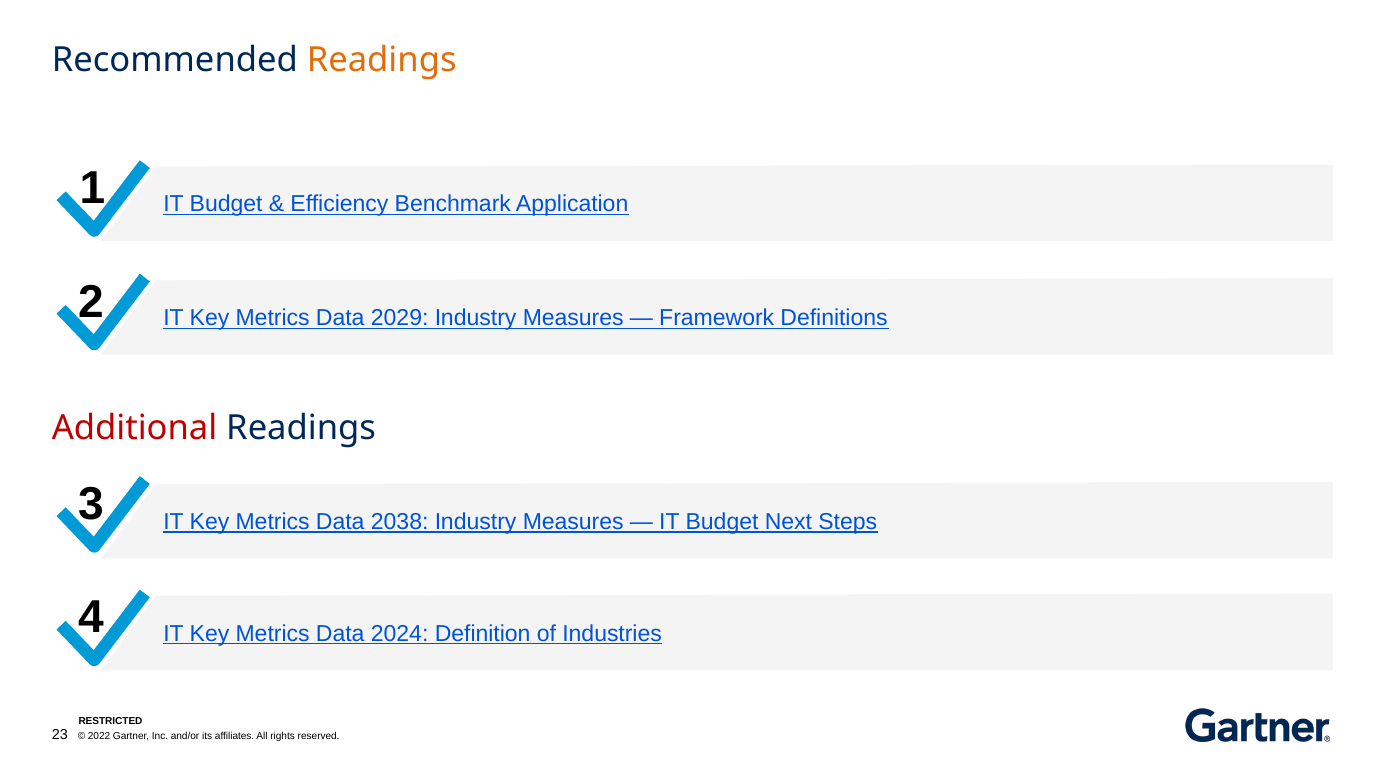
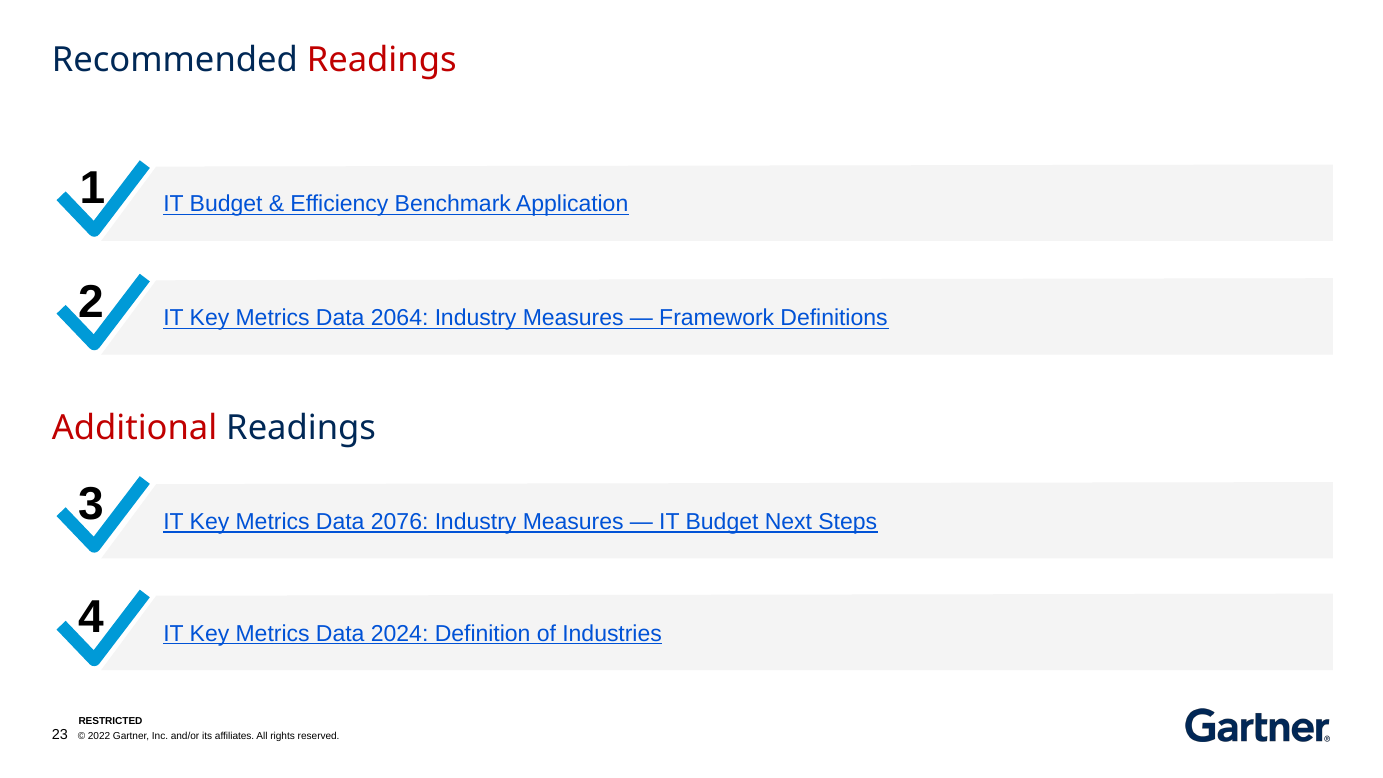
Readings at (382, 60) colour: orange -> red
2029: 2029 -> 2064
2038: 2038 -> 2076
